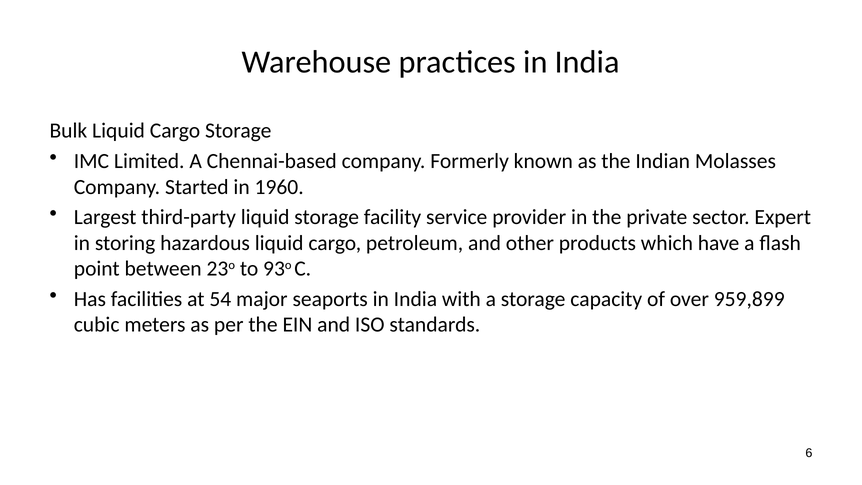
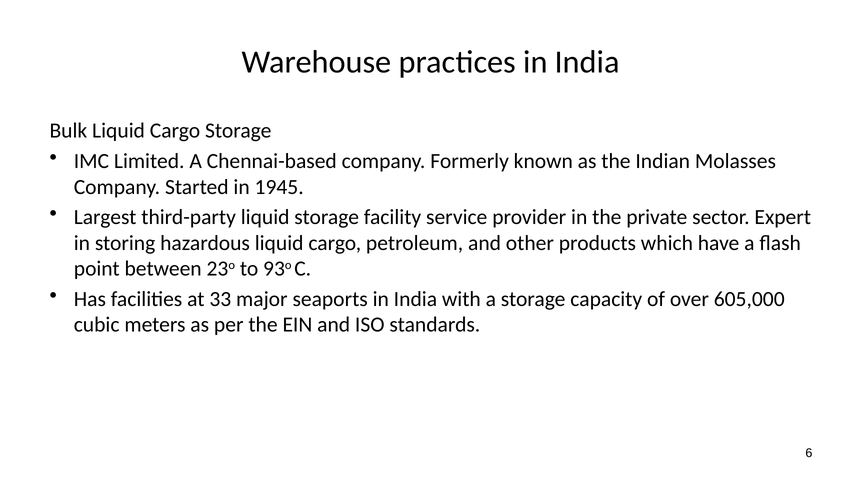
1960: 1960 -> 1945
54: 54 -> 33
959,899: 959,899 -> 605,000
